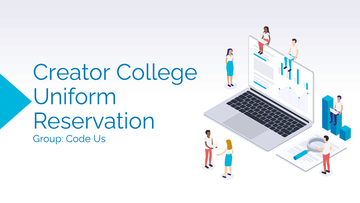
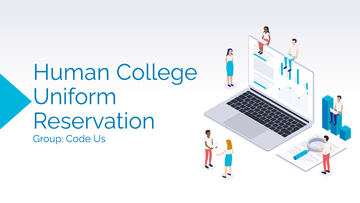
Creator: Creator -> Human
